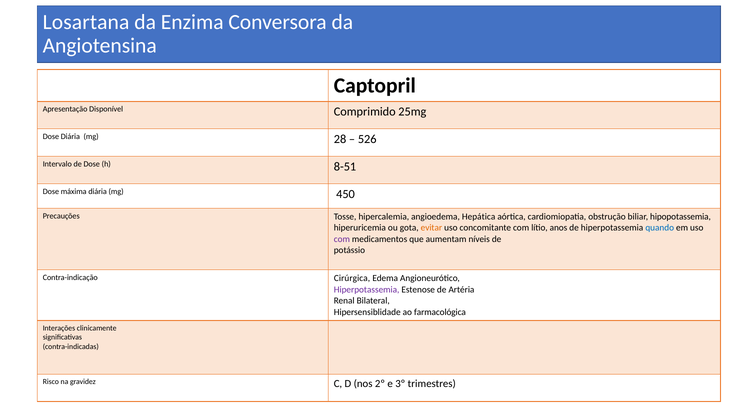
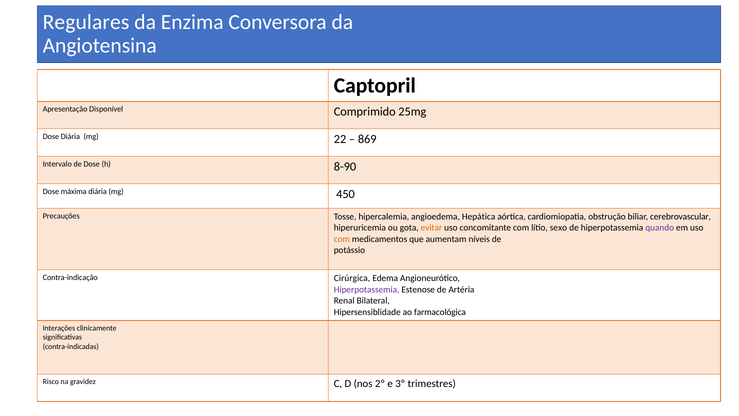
Losartana: Losartana -> Regulares
28: 28 -> 22
526: 526 -> 869
8-51: 8-51 -> 8-90
hipopotassemia: hipopotassemia -> cerebrovascular
anos: anos -> sexo
quando colour: blue -> purple
com at (342, 239) colour: purple -> orange
